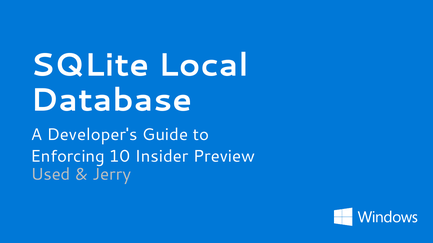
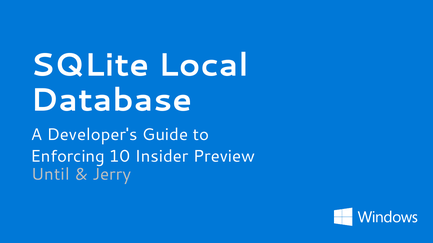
Used: Used -> Until
